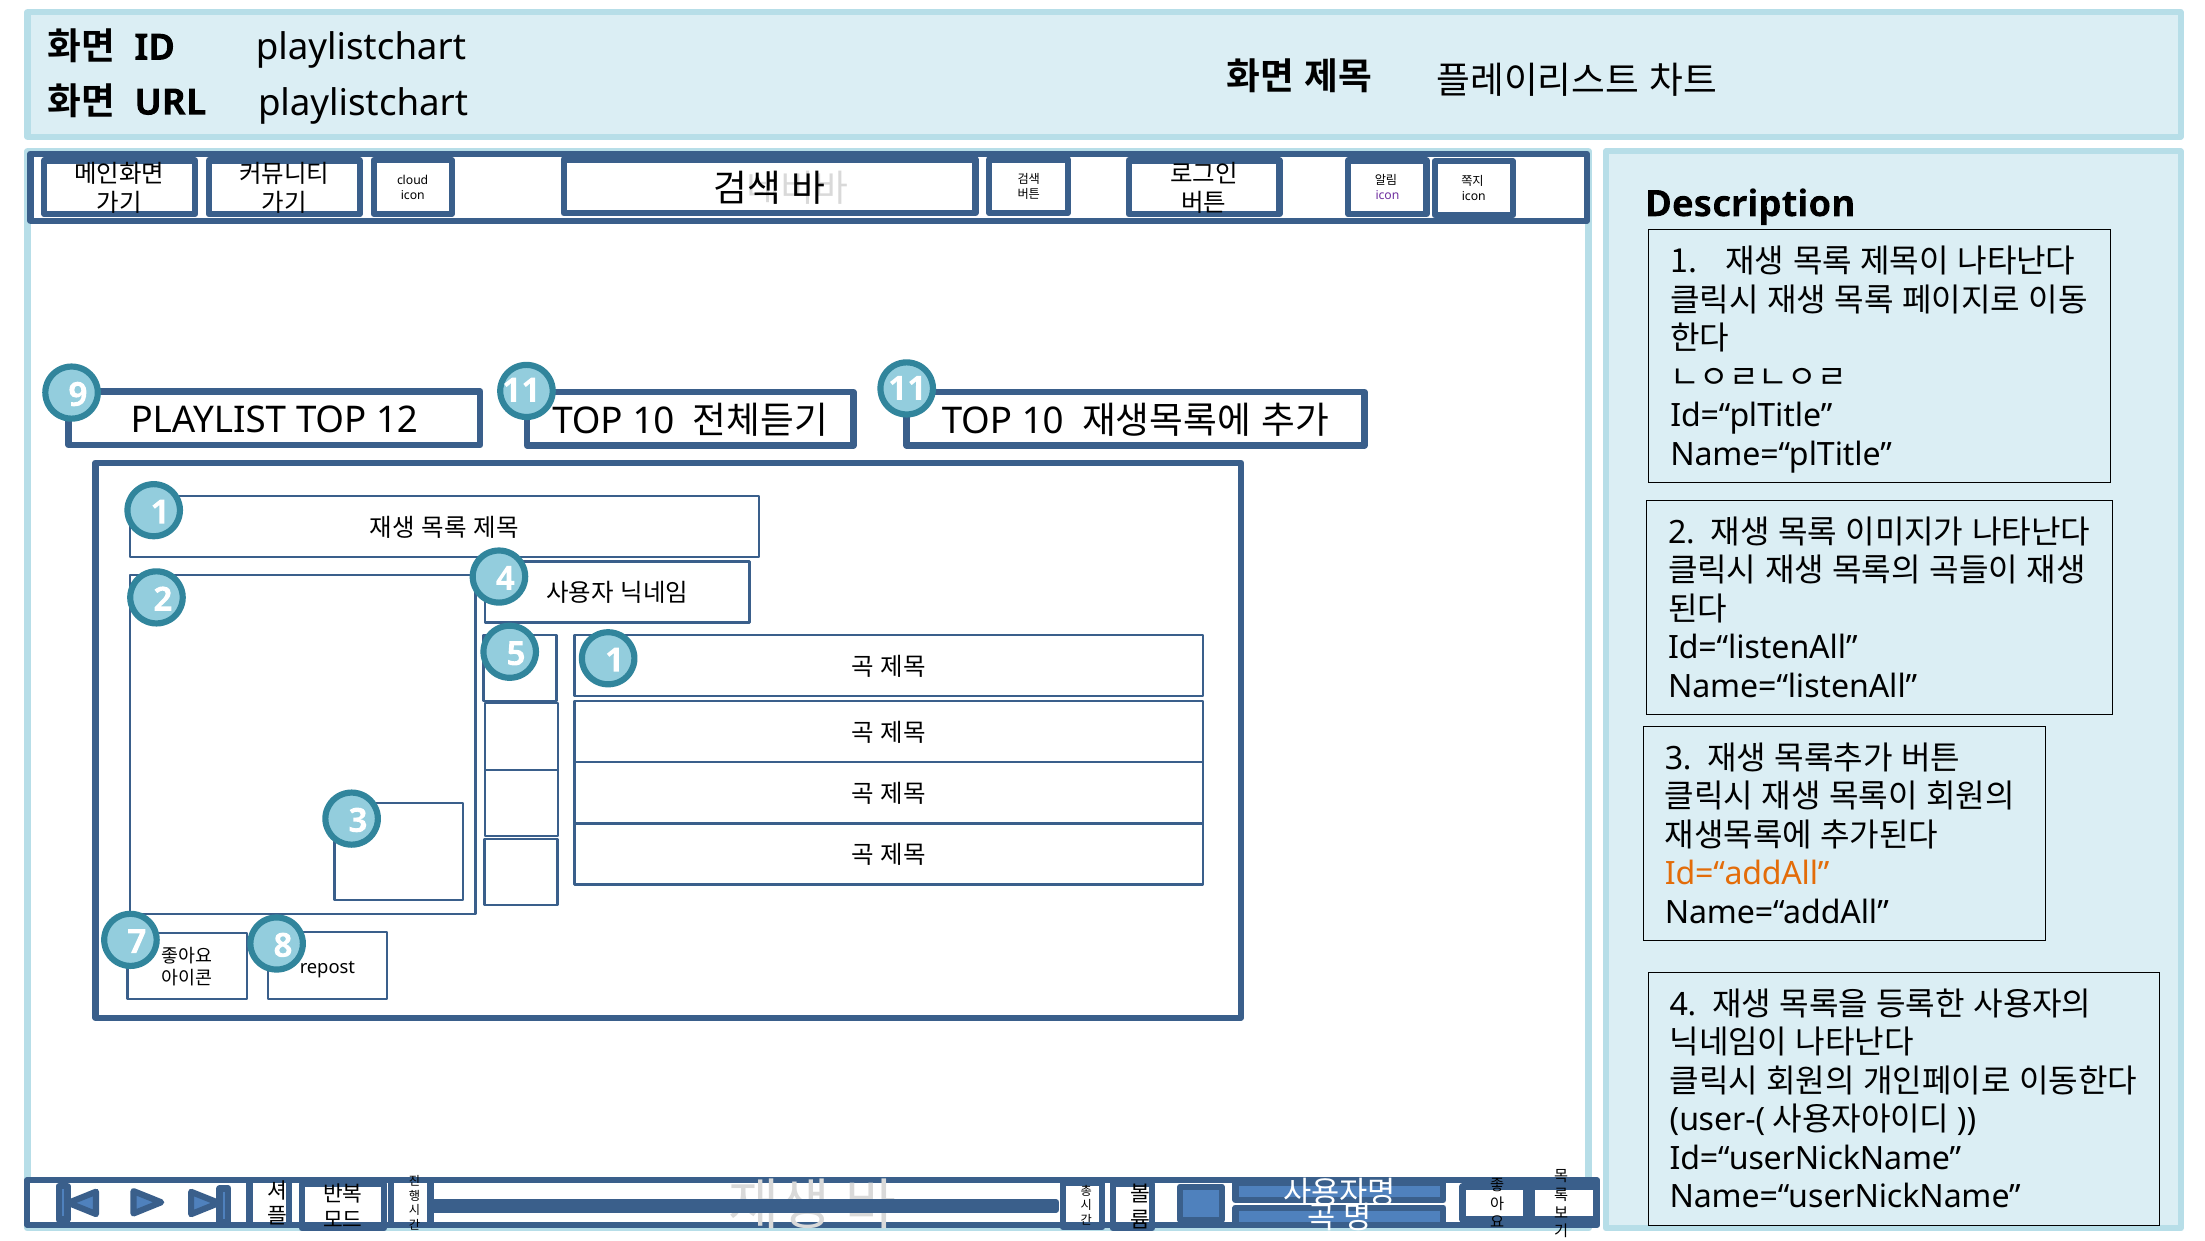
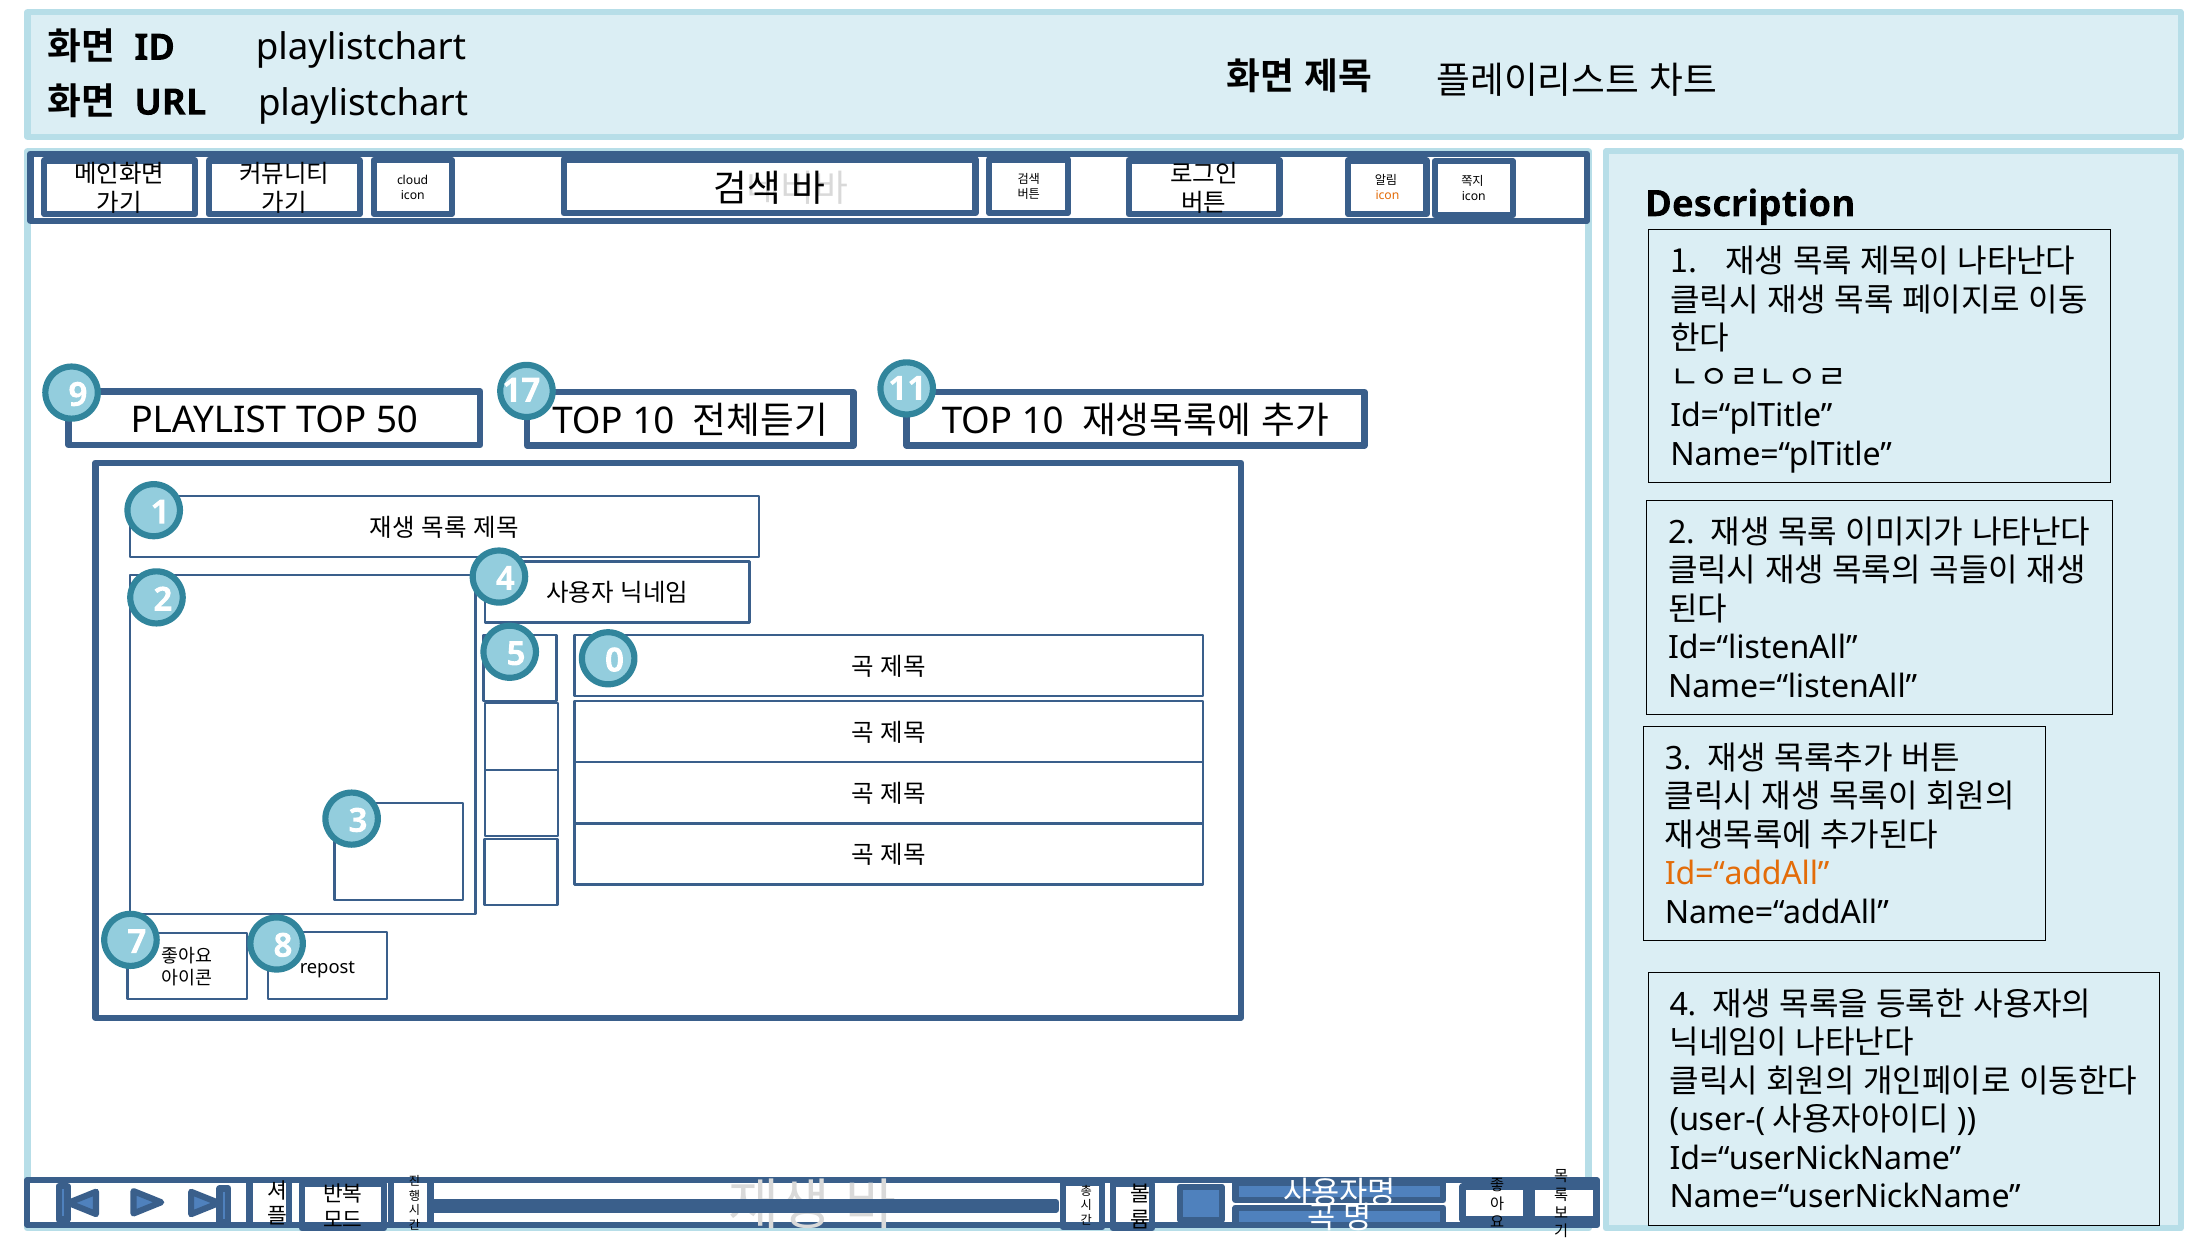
icon at (1387, 195) colour: purple -> orange
9 11: 11 -> 17
12: 12 -> 50
5 1: 1 -> 0
